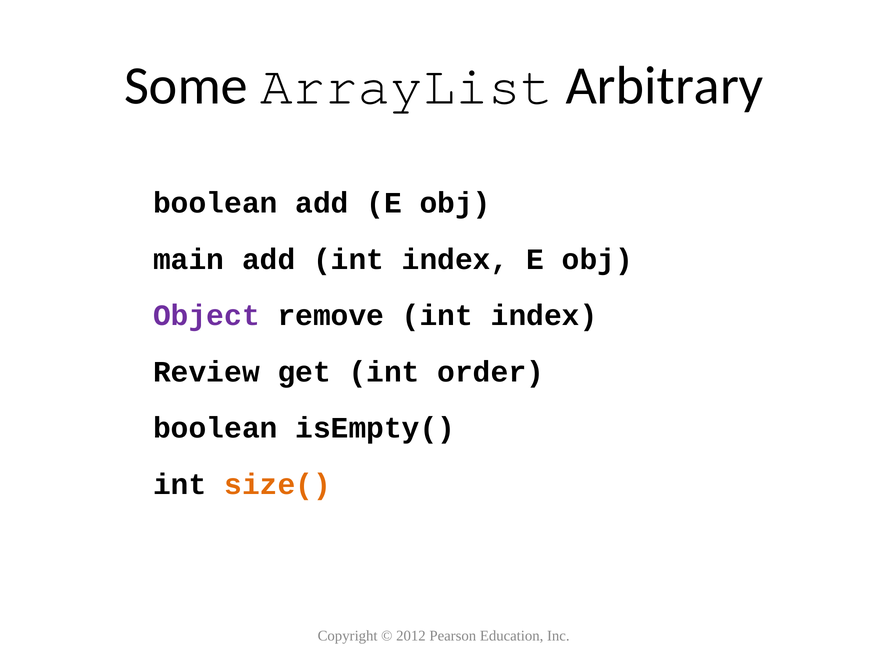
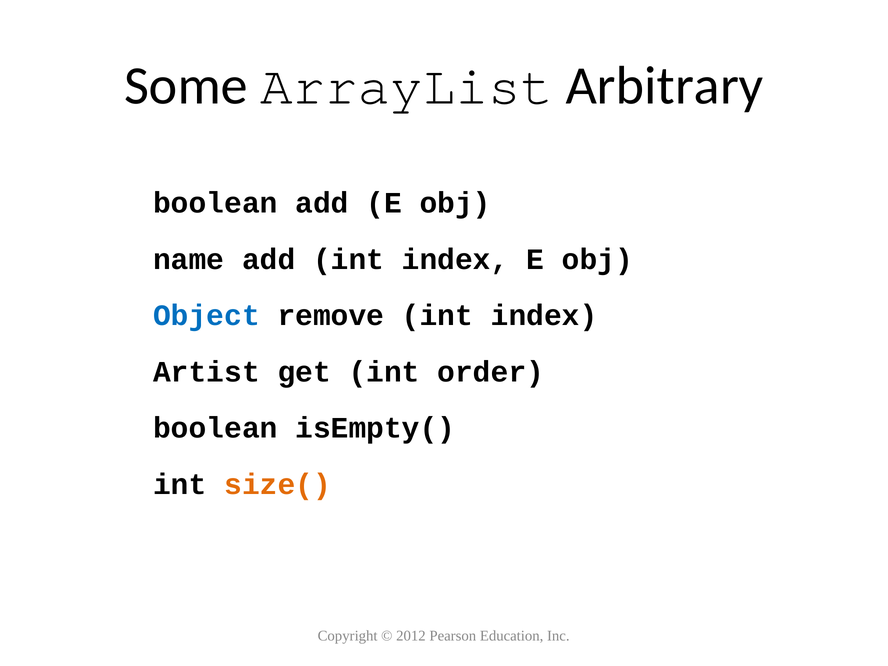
main: main -> name
Object colour: purple -> blue
Review: Review -> Artist
